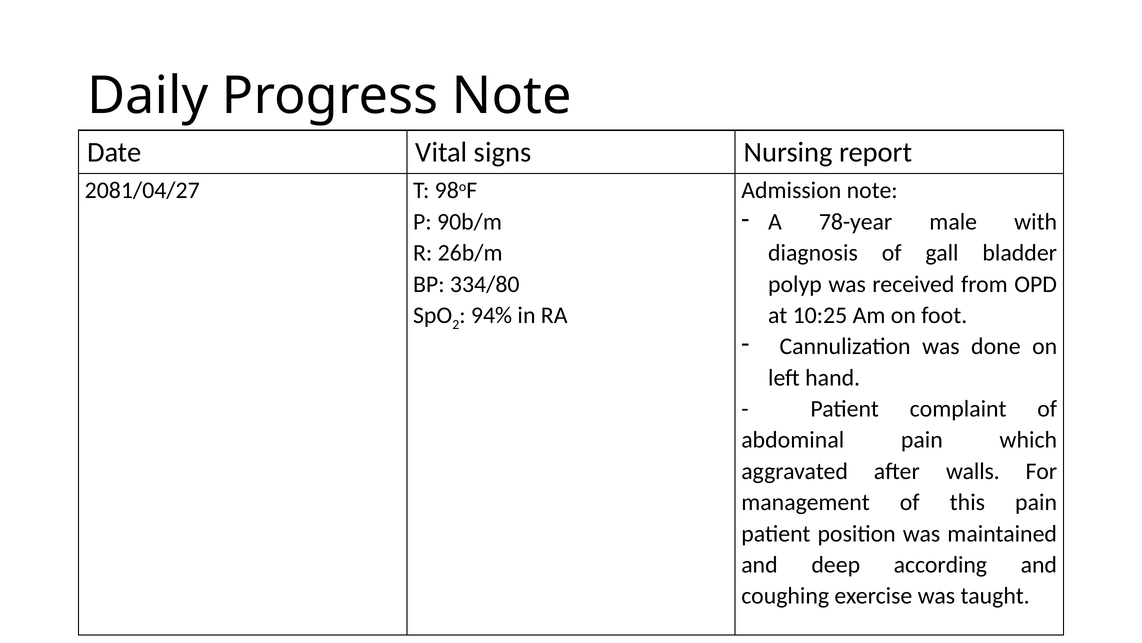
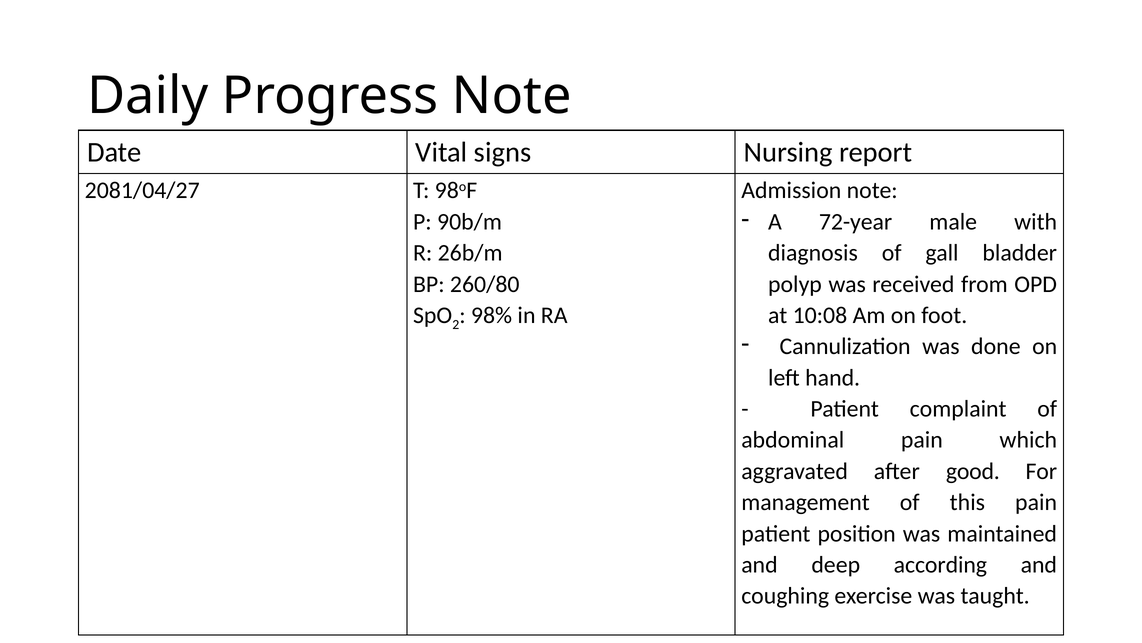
78-year: 78-year -> 72-year
334/80: 334/80 -> 260/80
10:25: 10:25 -> 10:08
94%: 94% -> 98%
walls: walls -> good
